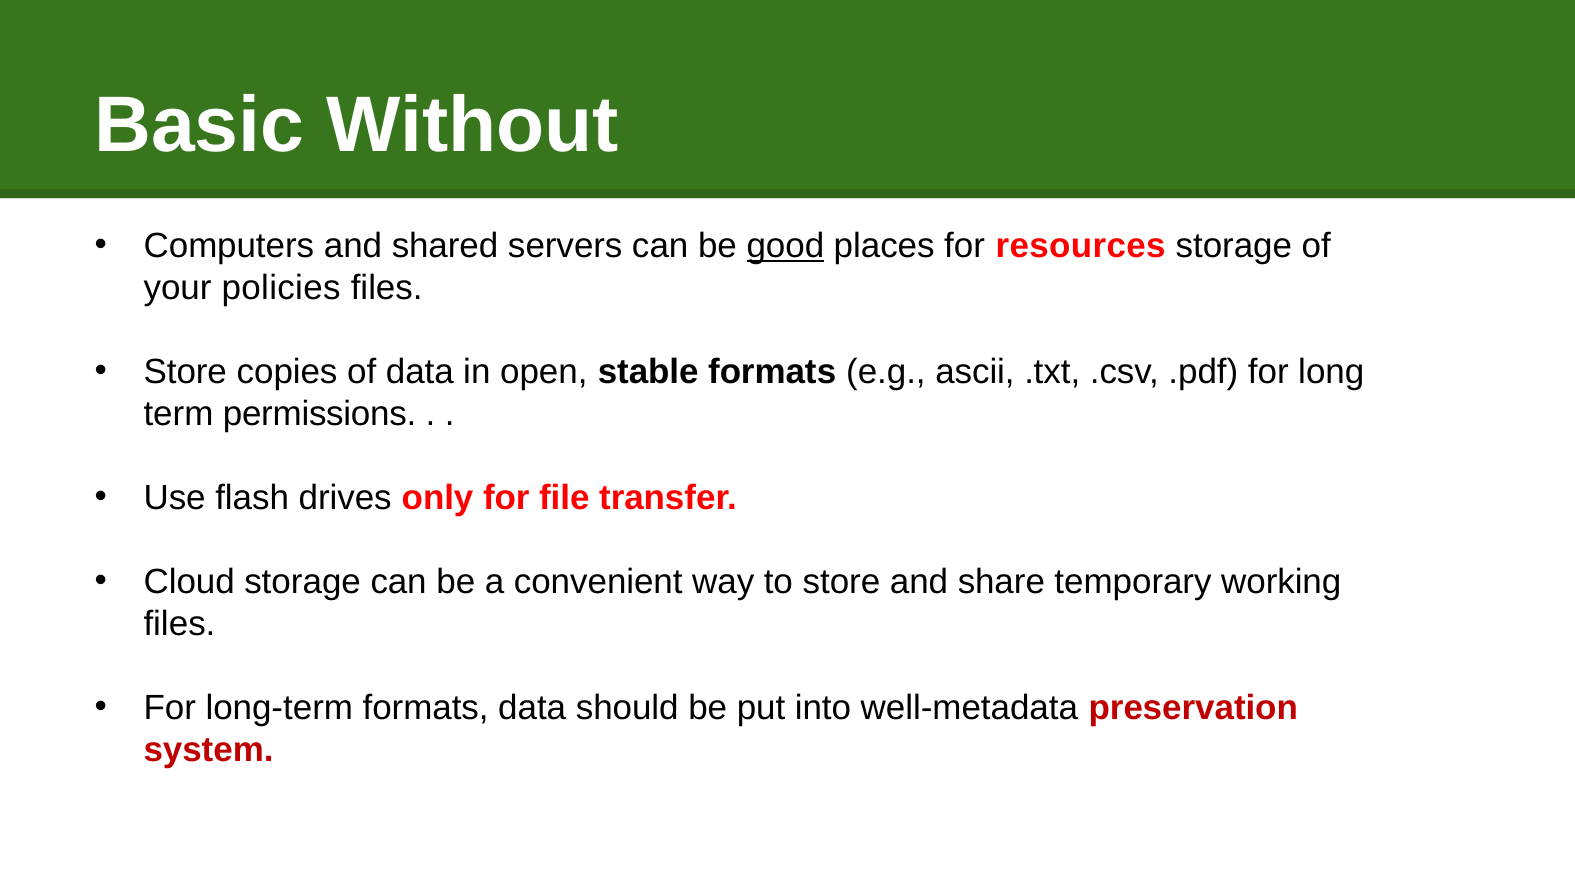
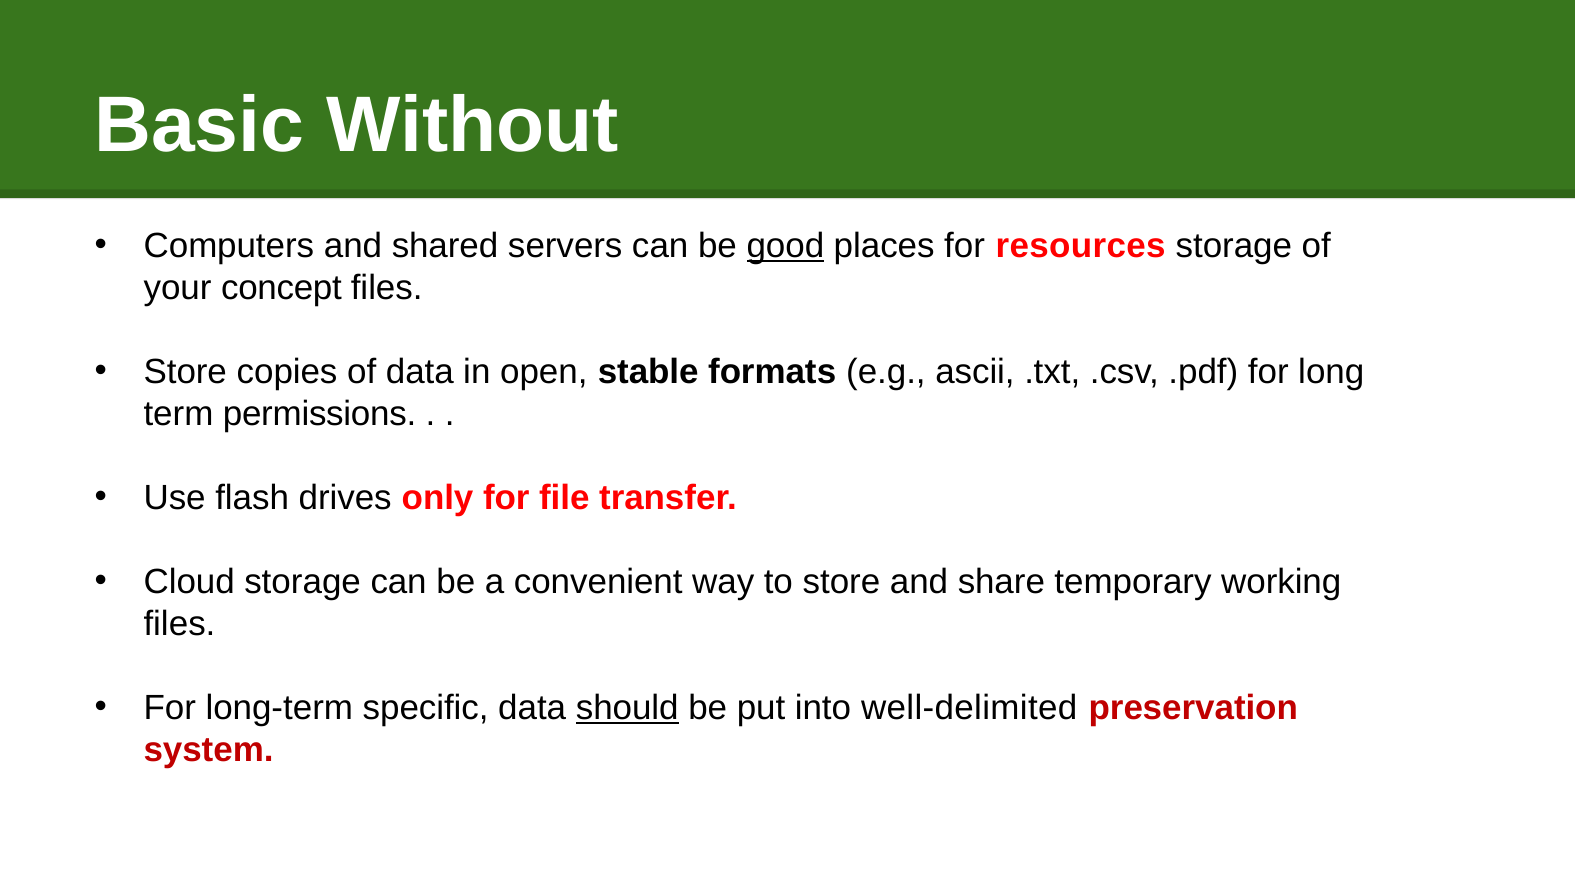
policies: policies -> concept
long-term formats: formats -> specific
should underline: none -> present
well-metadata: well-metadata -> well-delimited
